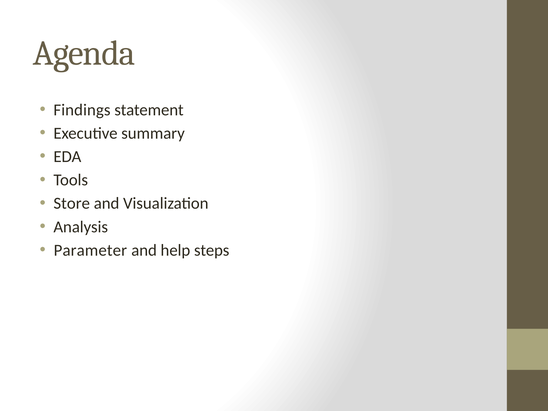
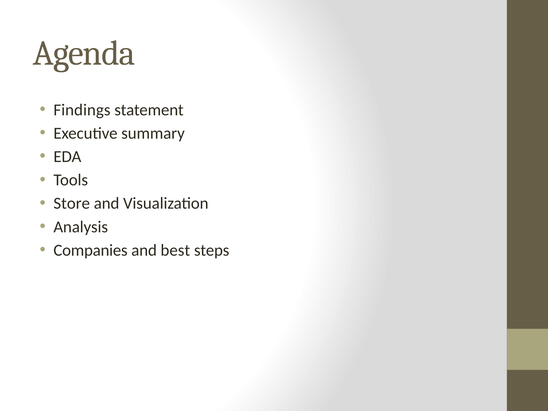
Parameter: Parameter -> Companies
help: help -> best
